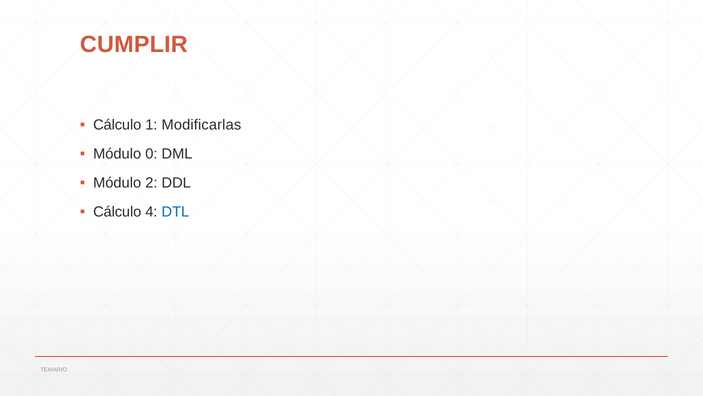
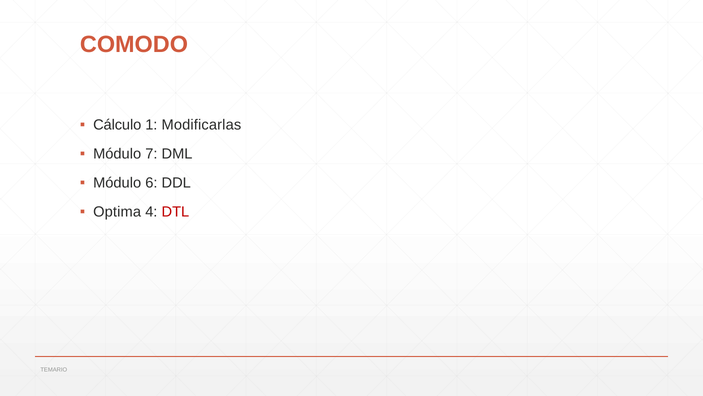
CUMPLIR: CUMPLIR -> COMODO
0: 0 -> 7
2: 2 -> 6
Cálculo at (117, 212): Cálculo -> Optima
DTL colour: blue -> red
